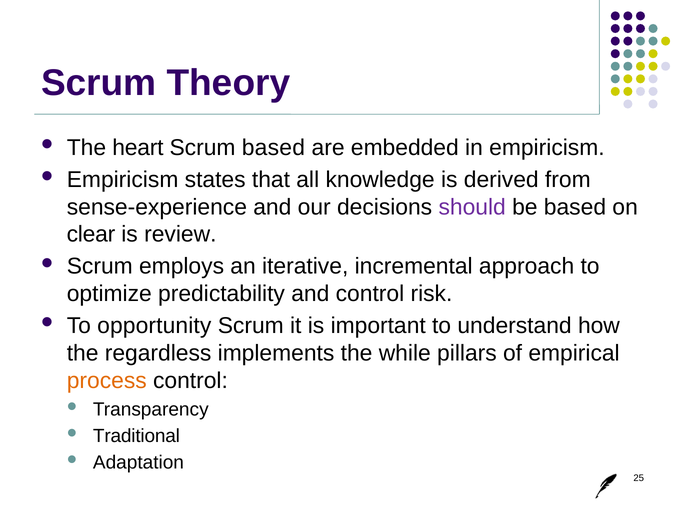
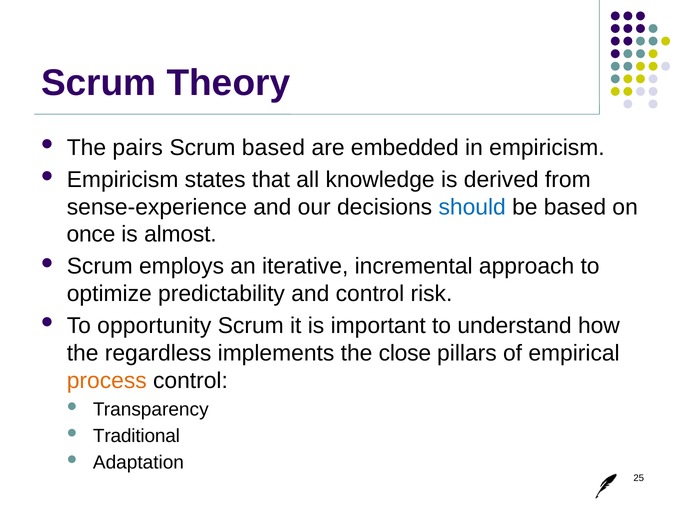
heart: heart -> pairs
should colour: purple -> blue
clear: clear -> once
review: review -> almost
while: while -> close
